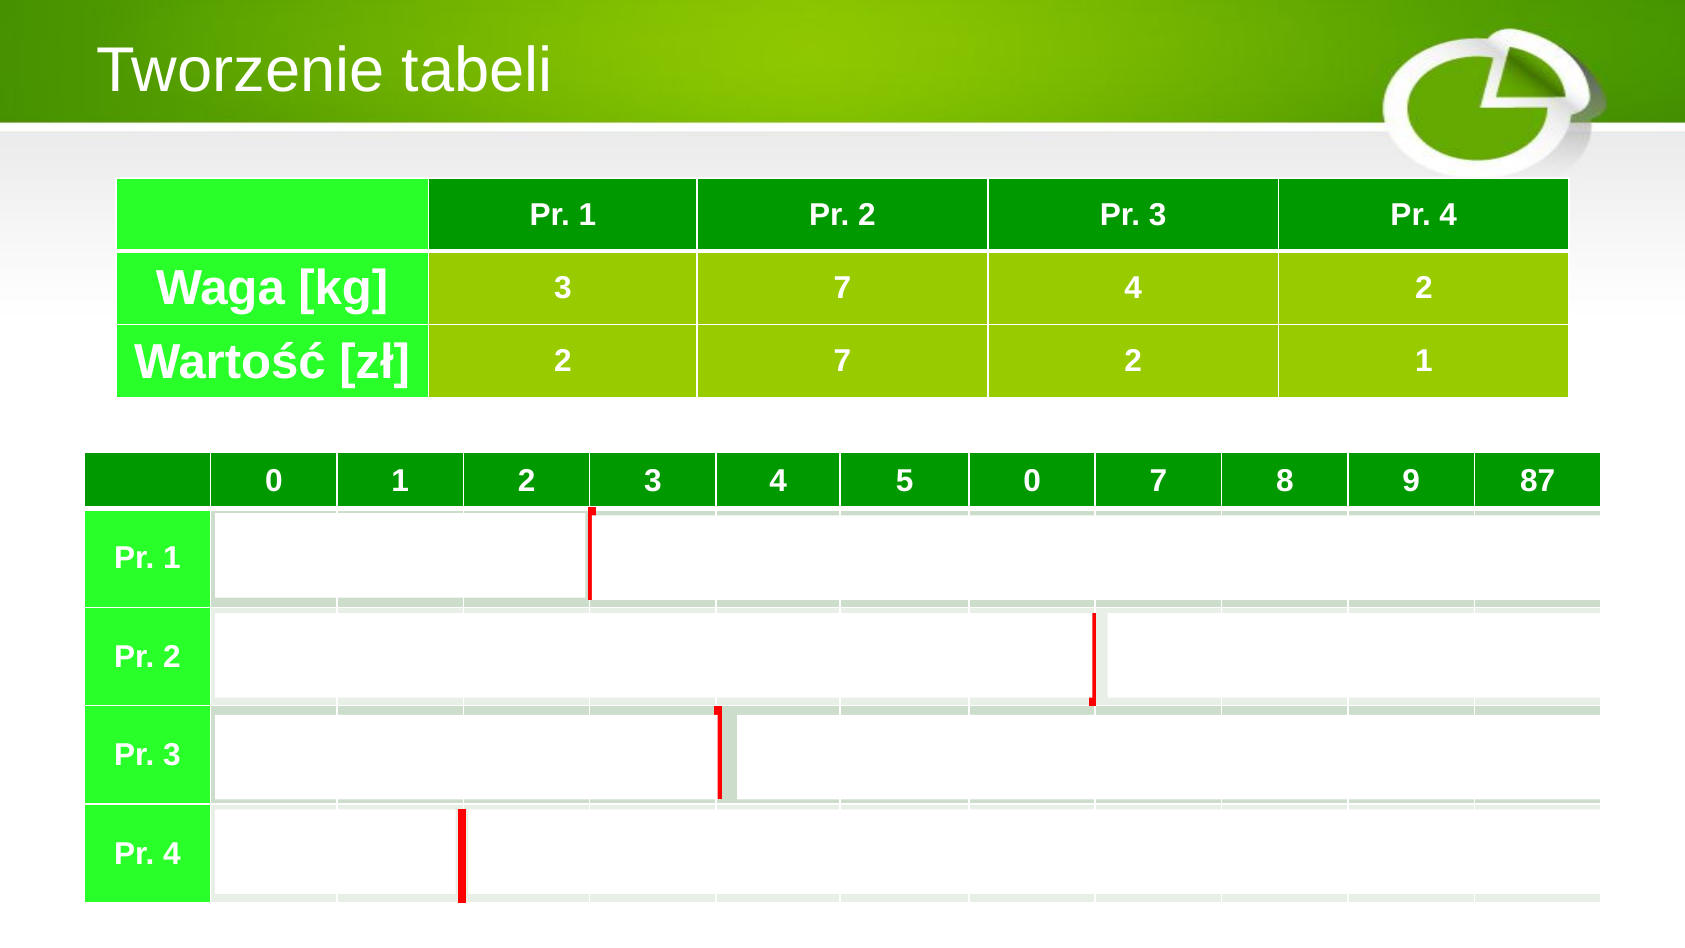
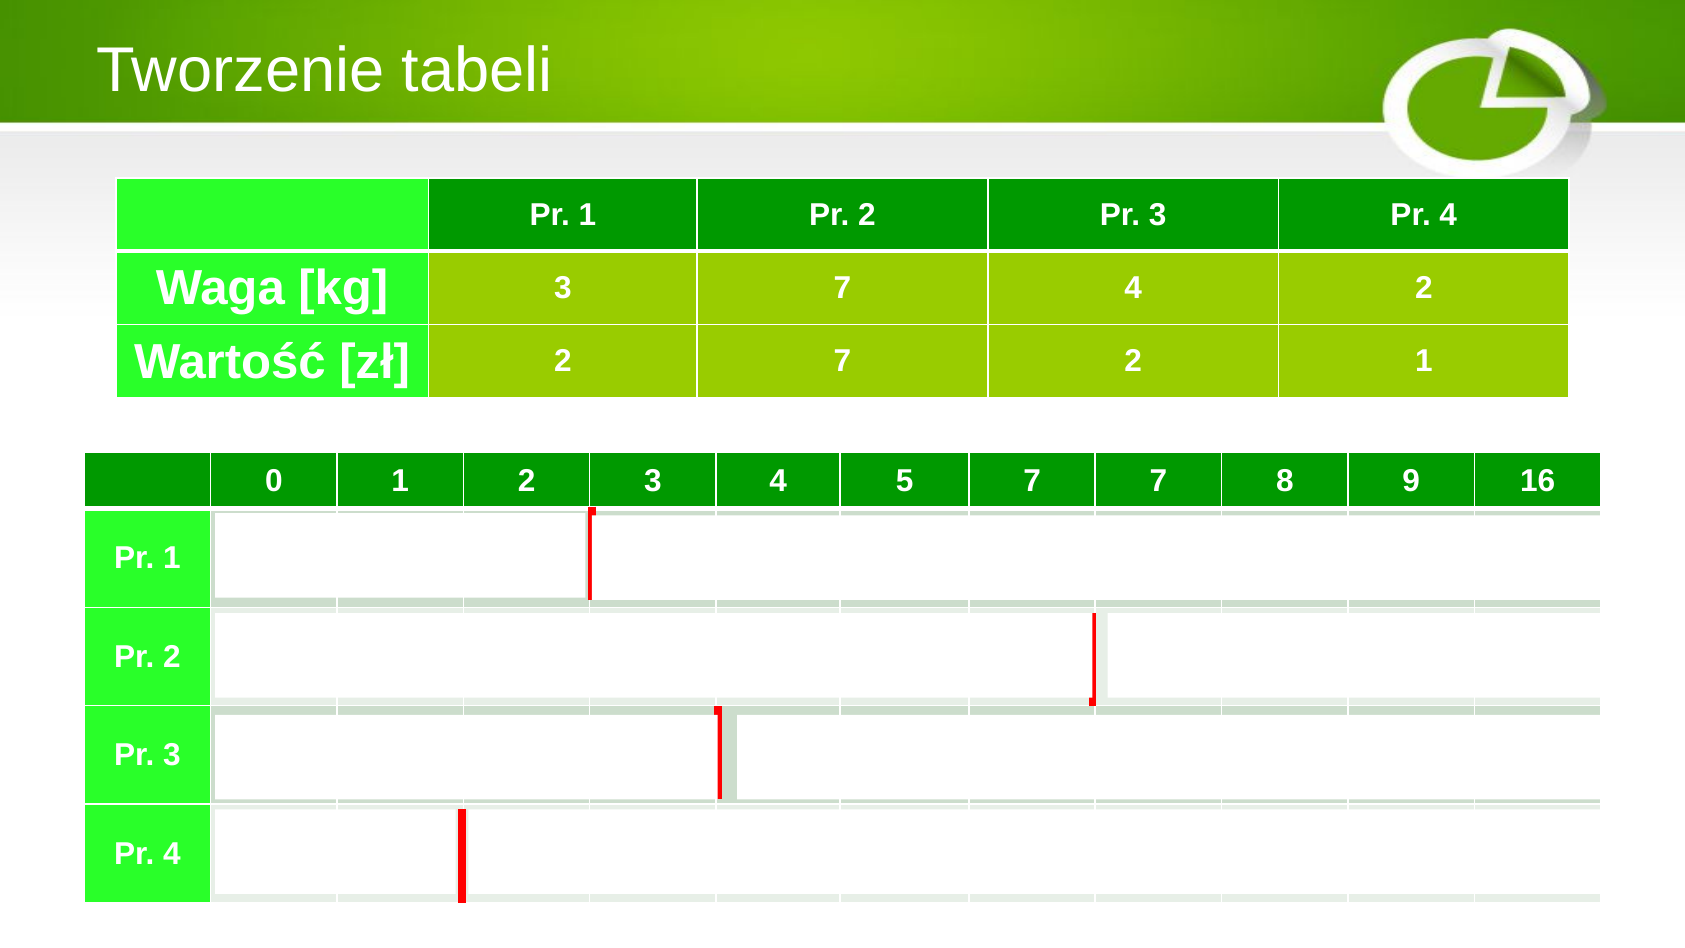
5 0: 0 -> 7
87: 87 -> 16
